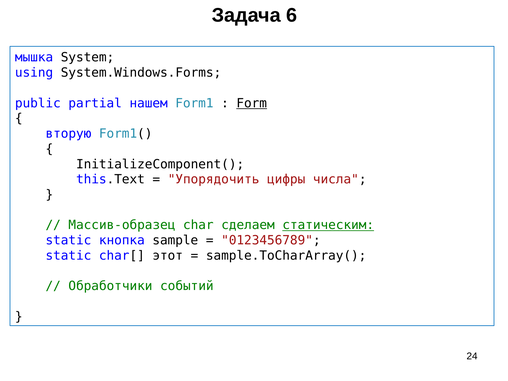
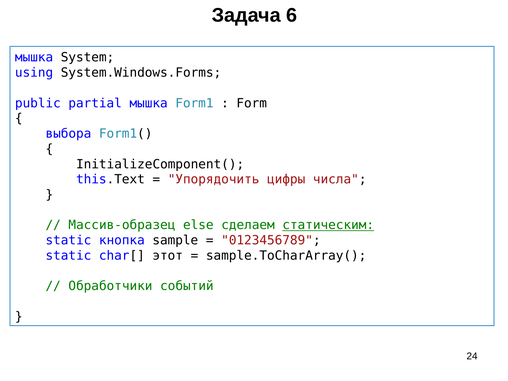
partial нашем: нашем -> мышка
Form underline: present -> none
вторую: вторую -> выбора
char: char -> else
